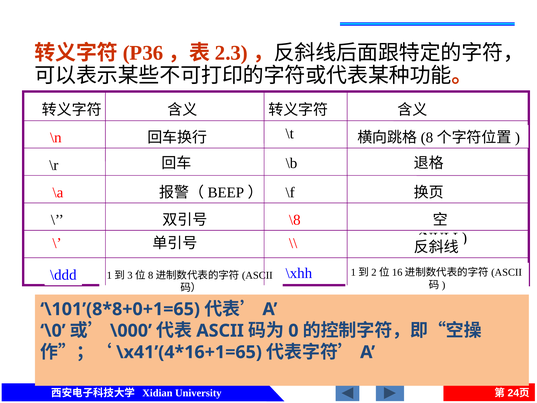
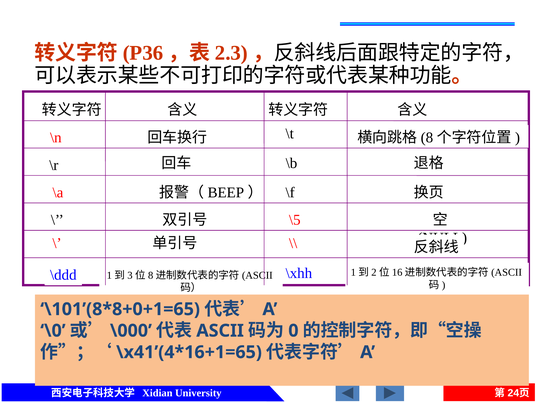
\8: \8 -> \5
